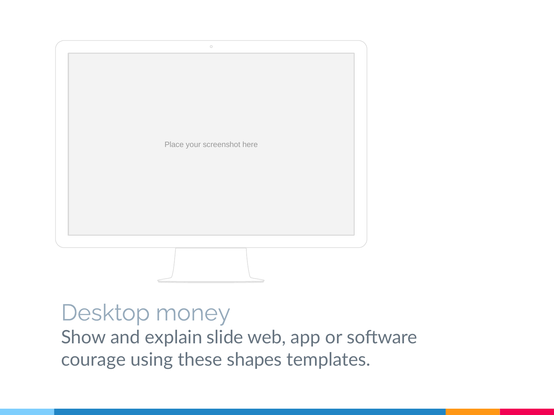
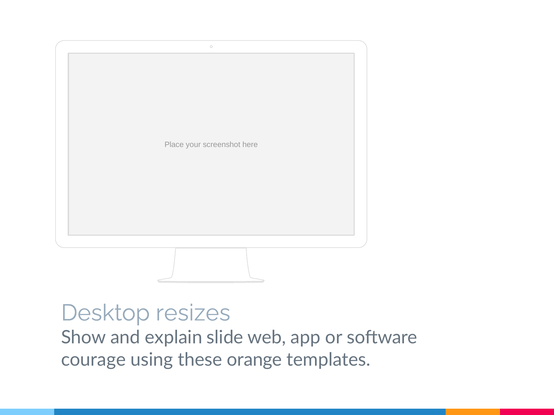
money: money -> resizes
shapes: shapes -> orange
